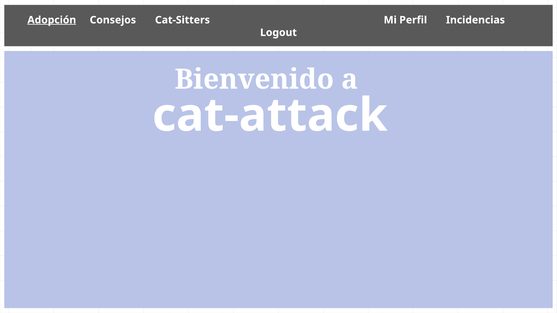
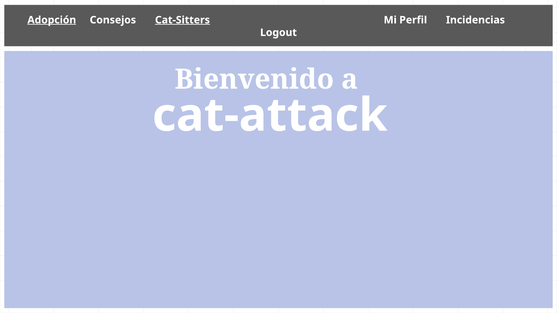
Cat-Sitters underline: none -> present
